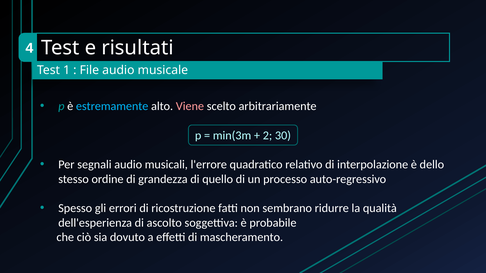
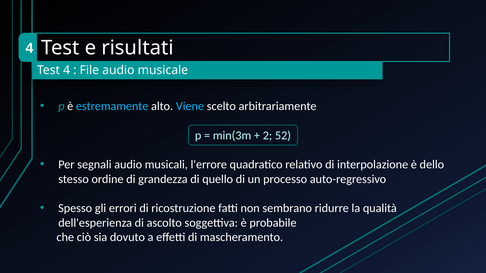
Test 1: 1 -> 4
Viene colour: pink -> light blue
30: 30 -> 52
